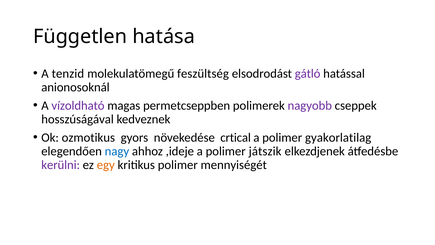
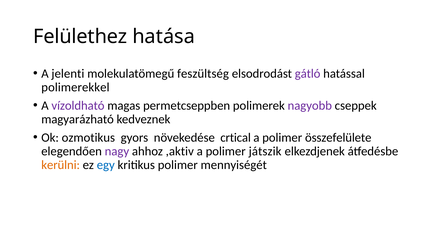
Független: Független -> Felülethez
tenzid: tenzid -> jelenti
anionosoknál: anionosoknál -> polimerekkel
hosszúságával: hosszúságával -> magyarázható
gyakorlatilag: gyakorlatilag -> összefelülete
nagy colour: blue -> purple
,ideje: ,ideje -> ,aktiv
kerülni colour: purple -> orange
egy colour: orange -> blue
